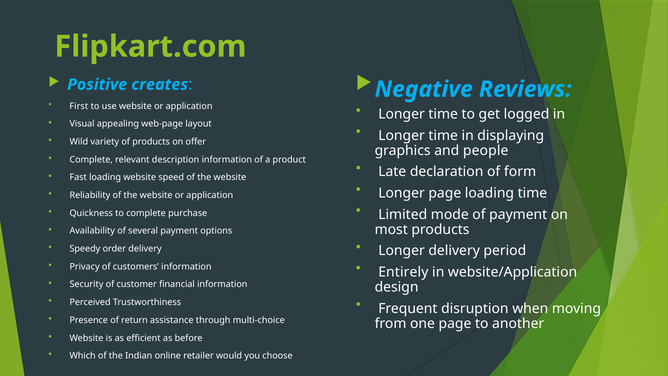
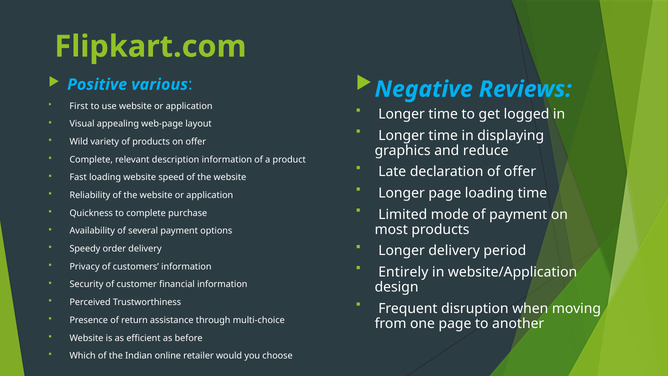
creates: creates -> various
people: people -> reduce
of form: form -> offer
